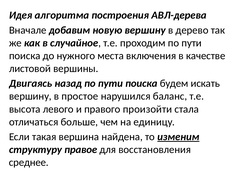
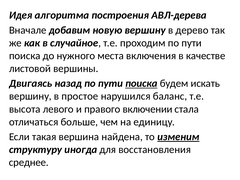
поиска at (141, 83) underline: none -> present
произойти: произойти -> включении
правое: правое -> иногда
